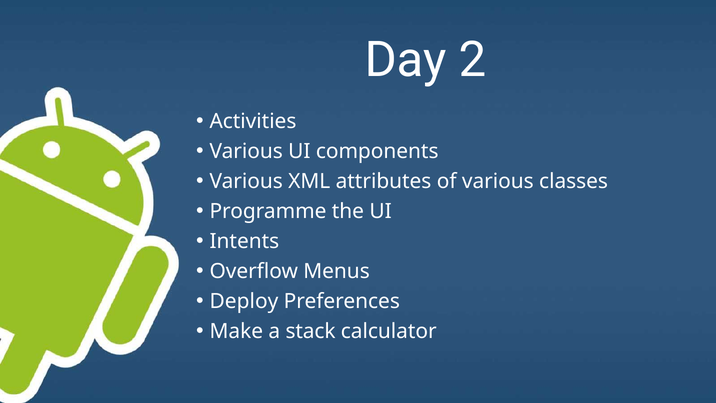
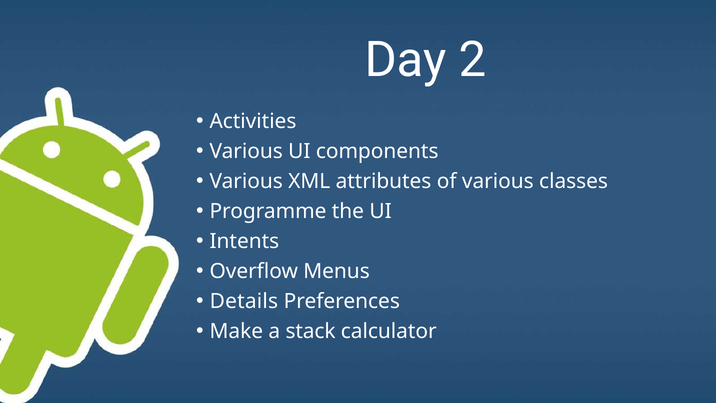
Deploy: Deploy -> Details
